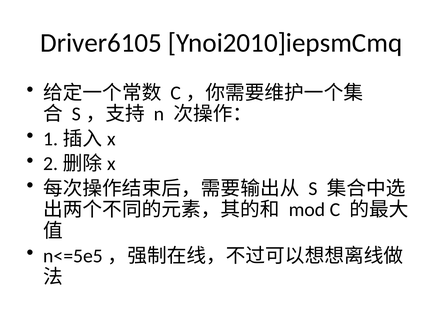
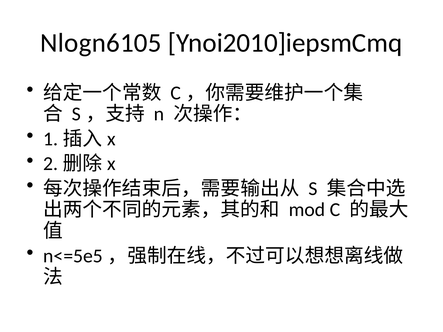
Driver6105: Driver6105 -> Nlogn6105
